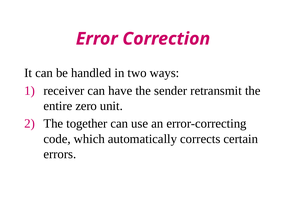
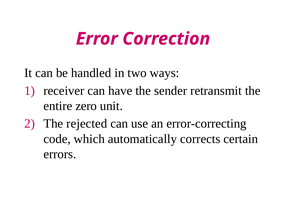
together: together -> rejected
